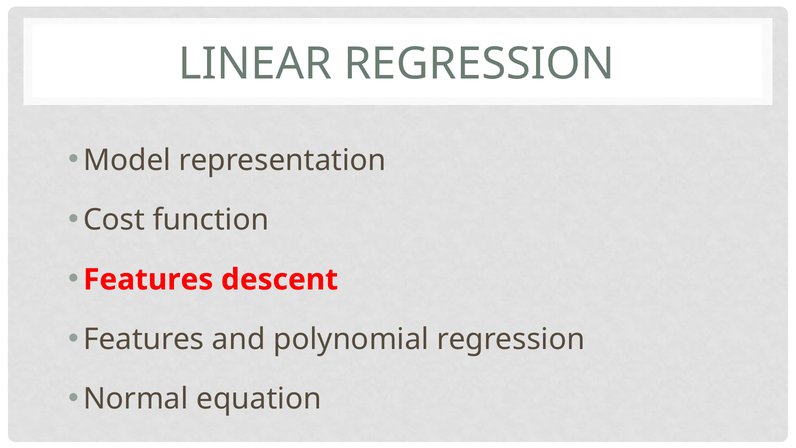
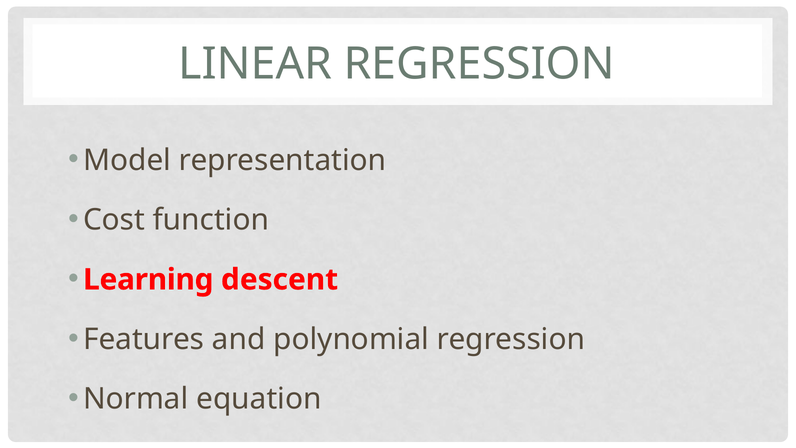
Features at (148, 279): Features -> Learning
